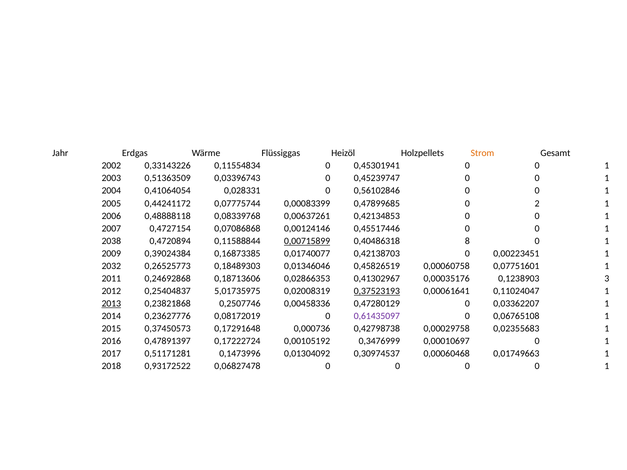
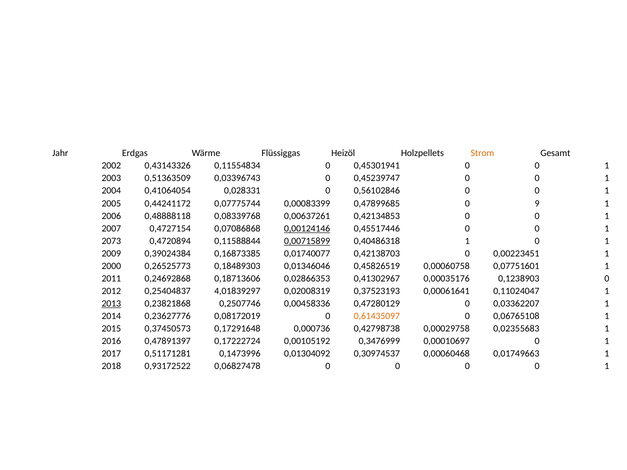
0,33143226: 0,33143226 -> 0,43143326
2: 2 -> 9
0,00124146 underline: none -> present
2038: 2038 -> 2073
0,40486318 8: 8 -> 1
2032: 2032 -> 2000
0,1238903 3: 3 -> 0
5,01735975: 5,01735975 -> 4,01839297
0,37523193 underline: present -> none
0,61435097 colour: purple -> orange
